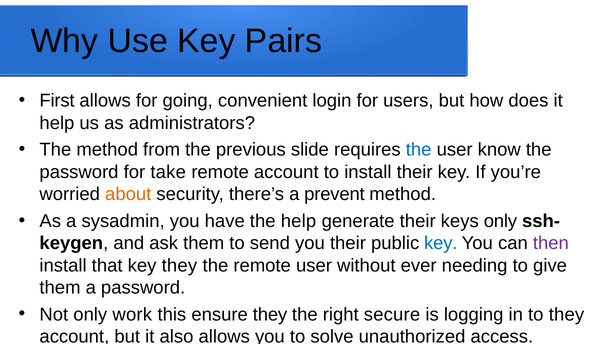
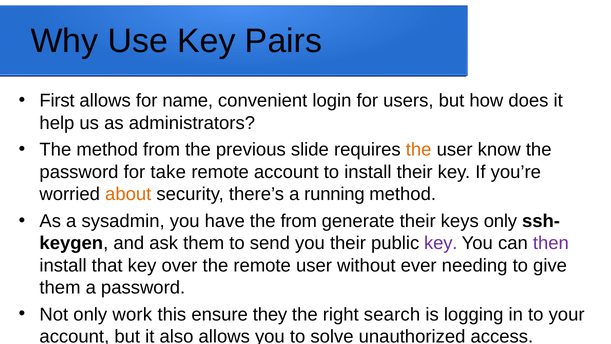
going: going -> name
the at (419, 150) colour: blue -> orange
prevent: prevent -> running
the help: help -> from
key at (441, 243) colour: blue -> purple
key they: they -> over
secure: secure -> search
to they: they -> your
